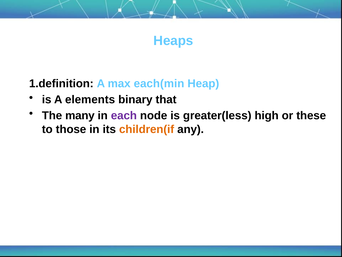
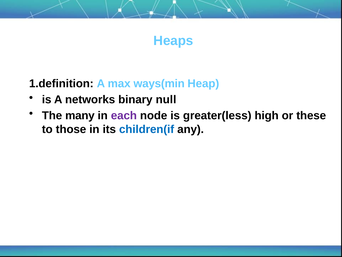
each(min: each(min -> ways(min
elements: elements -> networks
that: that -> null
children(if colour: orange -> blue
